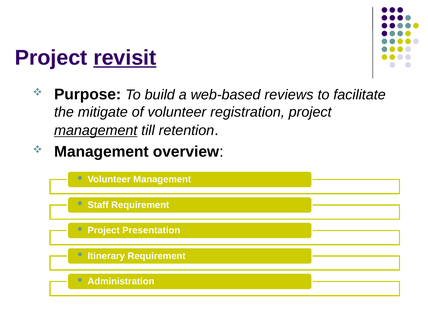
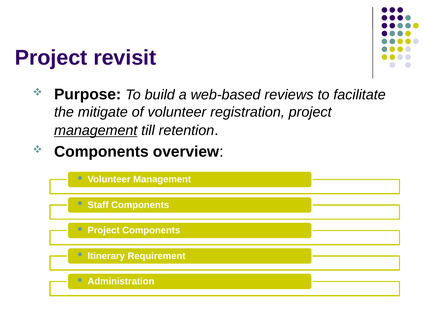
revisit underline: present -> none
Management at (101, 152): Management -> Components
Requirement at (140, 205): Requirement -> Components
Project Presentation: Presentation -> Components
